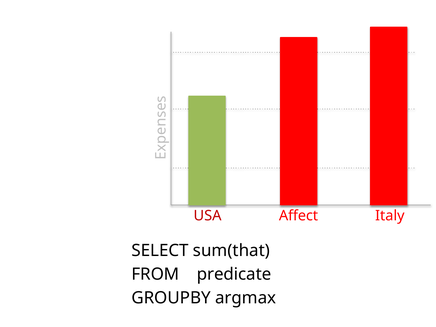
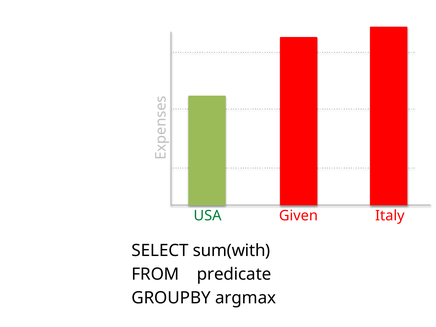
USA colour: red -> green
Affect: Affect -> Given
sum(that: sum(that -> sum(with
